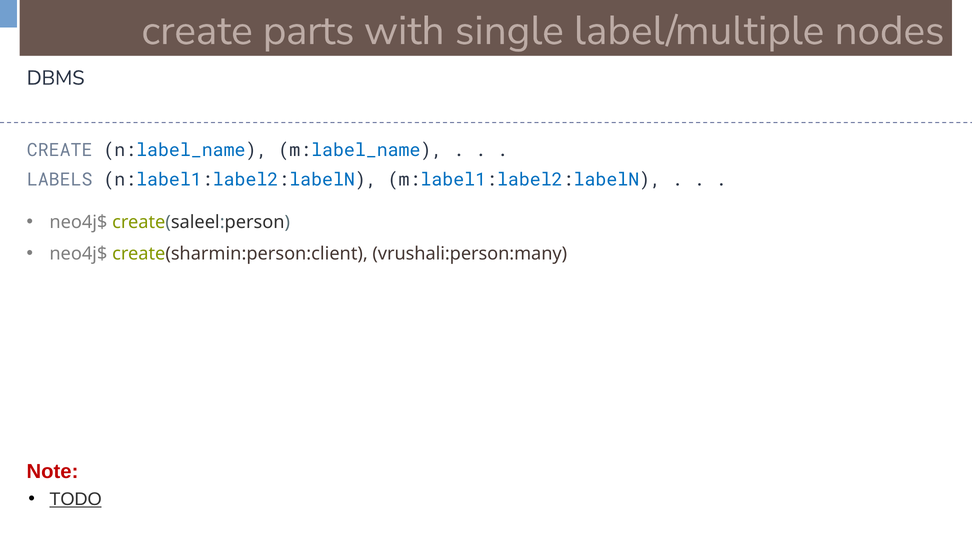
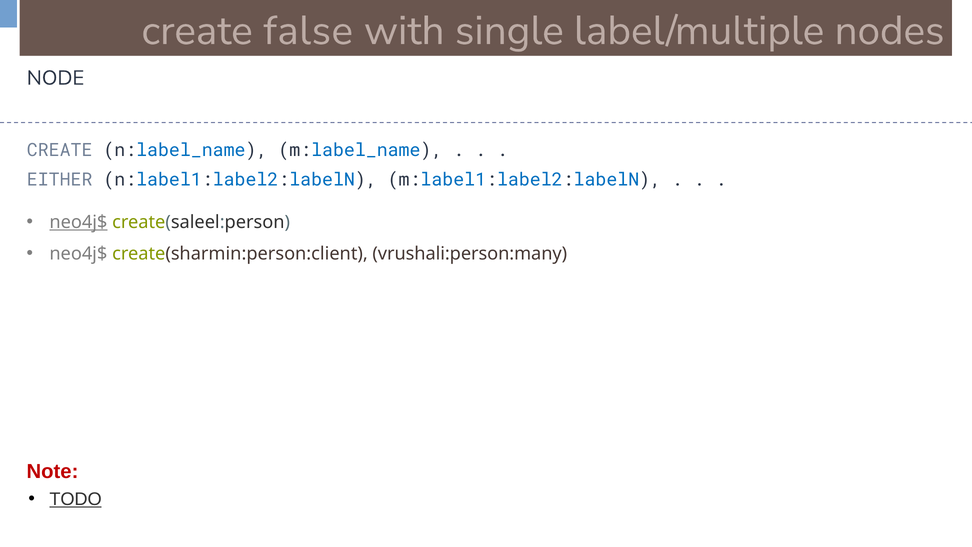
parts: parts -> false
DBMS: DBMS -> NODE
LABELS: LABELS -> EITHER
neo4j$ at (78, 222) underline: none -> present
